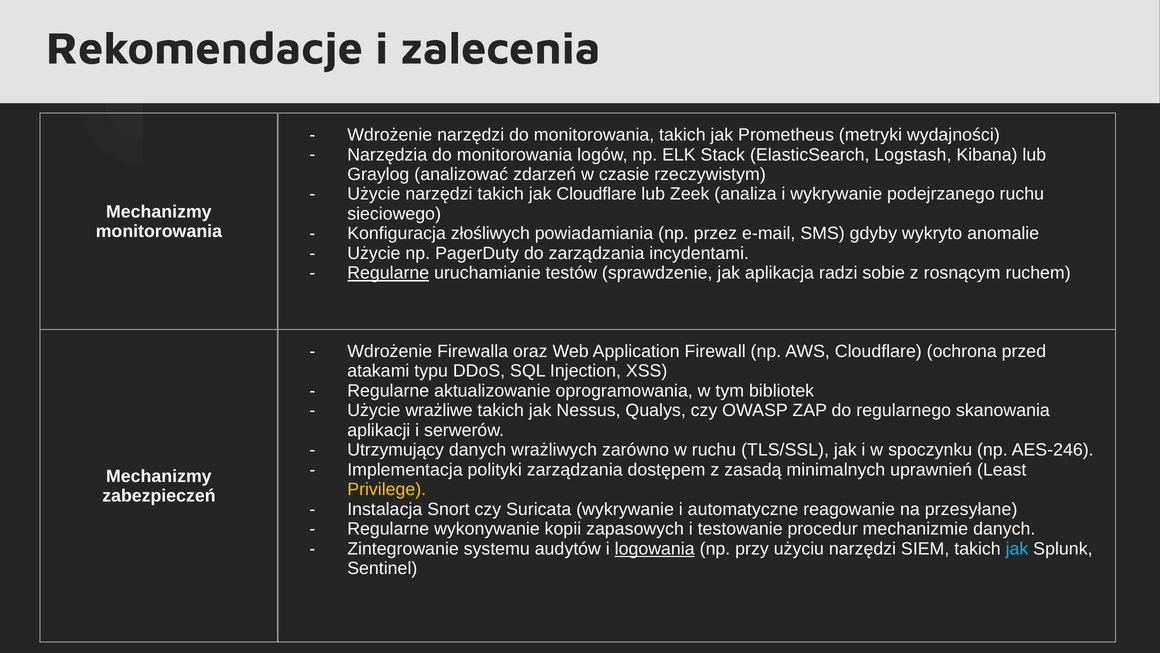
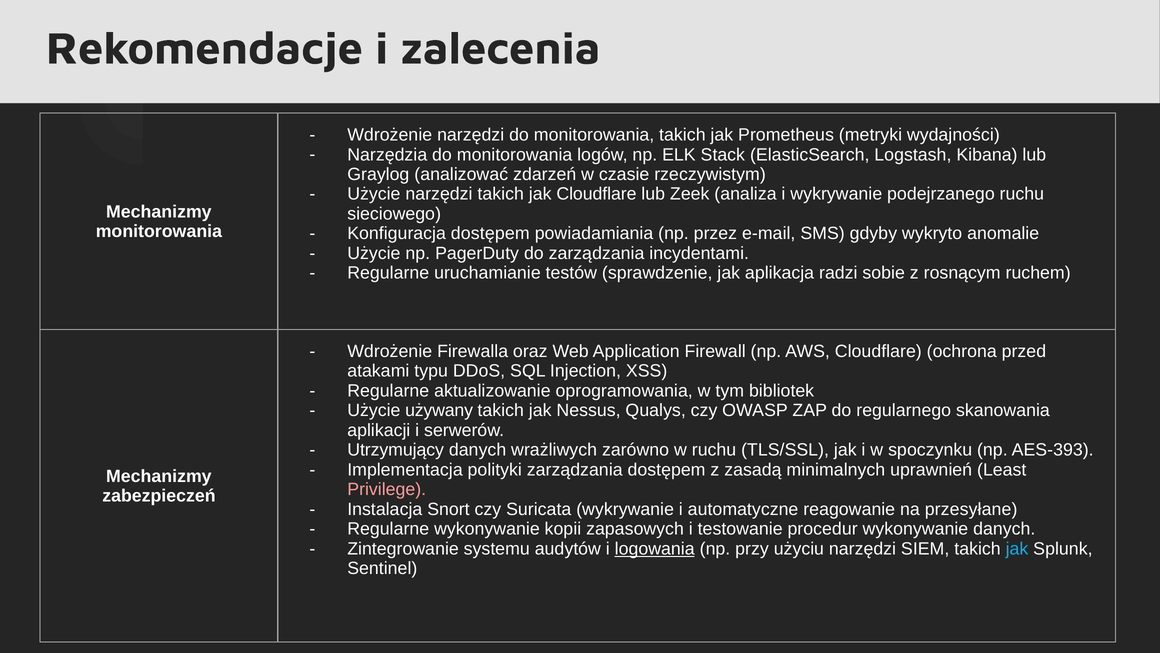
Konfiguracja złośliwych: złośliwych -> dostępem
Regularne at (388, 273) underline: present -> none
wrażliwe: wrażliwe -> używany
AES-246: AES-246 -> AES-393
Privilege colour: yellow -> pink
procedur mechanizmie: mechanizmie -> wykonywanie
